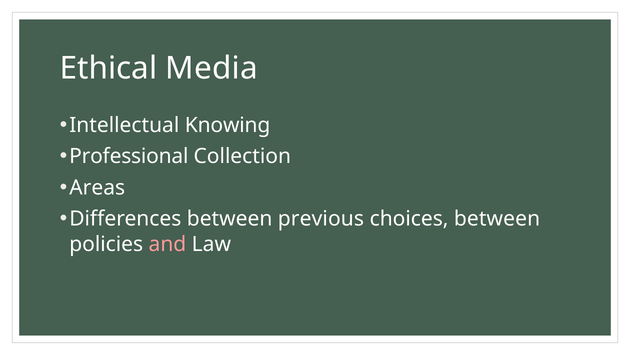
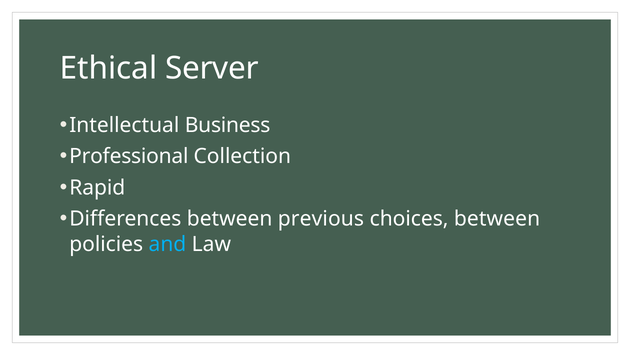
Media: Media -> Server
Knowing: Knowing -> Business
Areas: Areas -> Rapid
and colour: pink -> light blue
